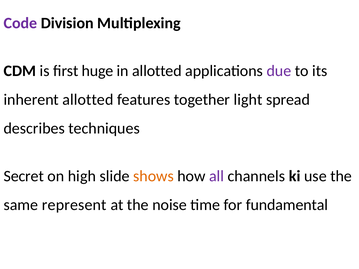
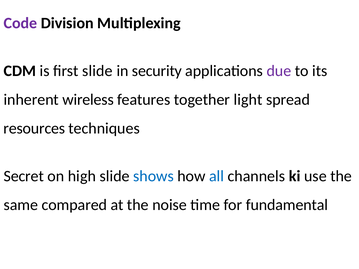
first huge: huge -> slide
in allotted: allotted -> security
inherent allotted: allotted -> wireless
describes: describes -> resources
shows colour: orange -> blue
all colour: purple -> blue
represent: represent -> compared
